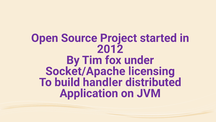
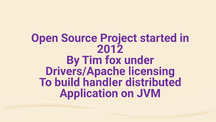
Socket/Apache: Socket/Apache -> Drivers/Apache
